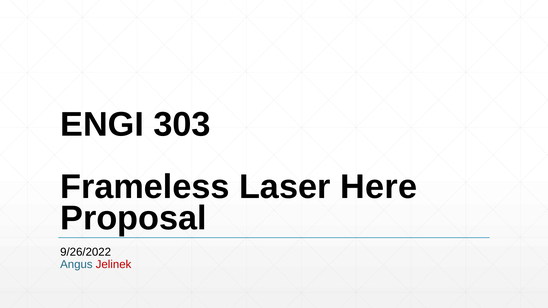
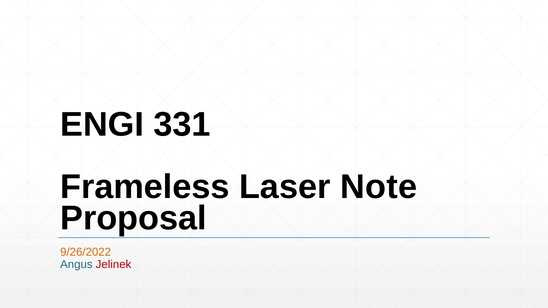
303: 303 -> 331
Here: Here -> Note
9/26/2022 colour: black -> orange
